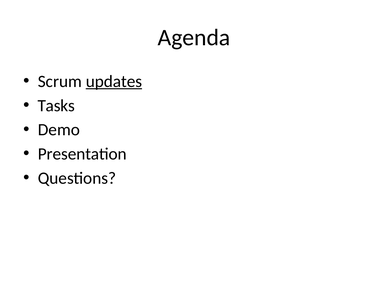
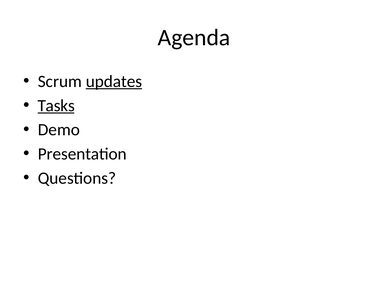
Tasks underline: none -> present
